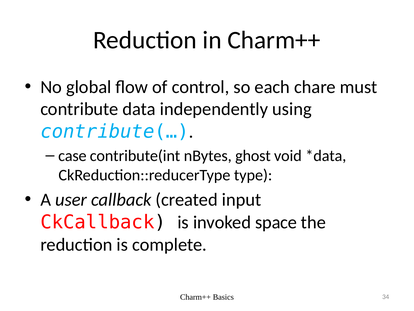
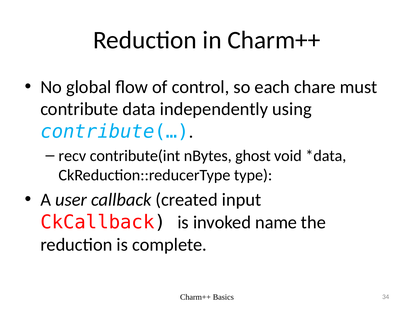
case: case -> recv
space: space -> name
